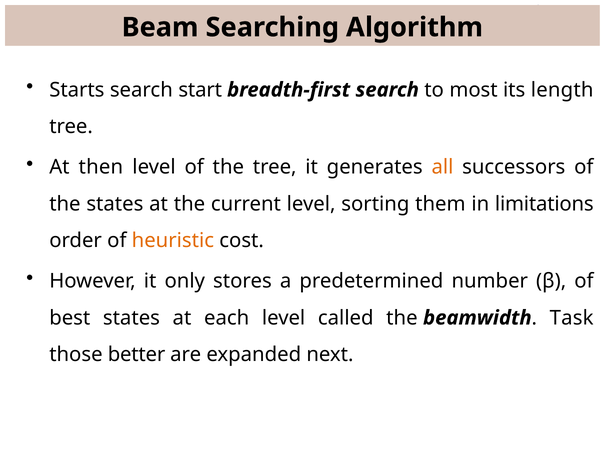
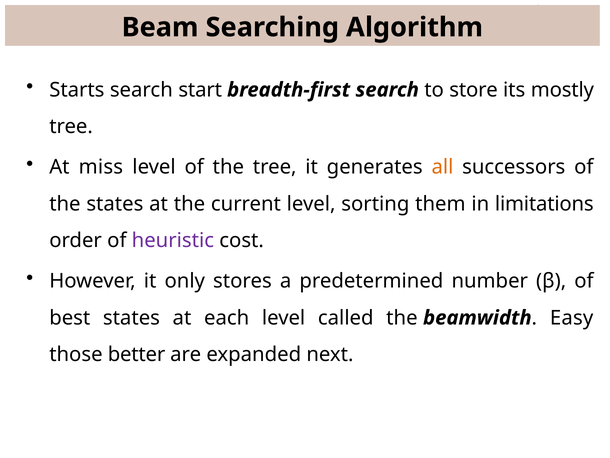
most: most -> store
length: length -> mostly
then: then -> miss
heuristic colour: orange -> purple
Task: Task -> Easy
